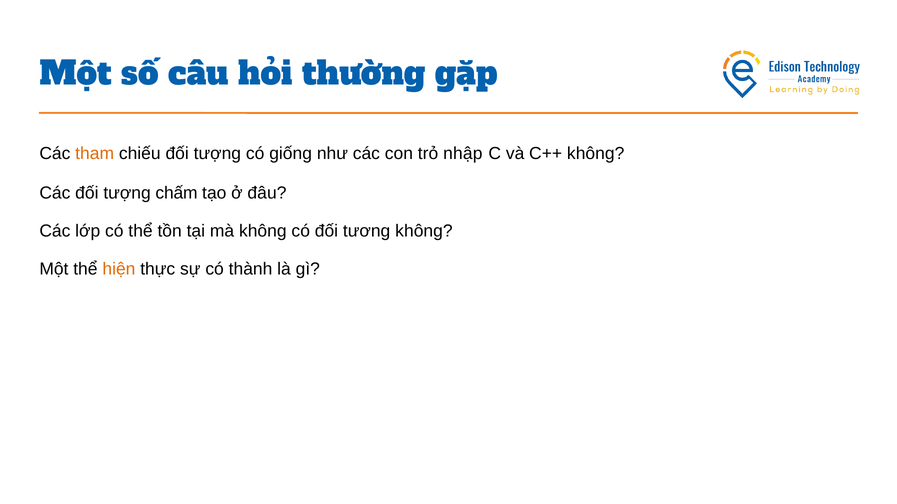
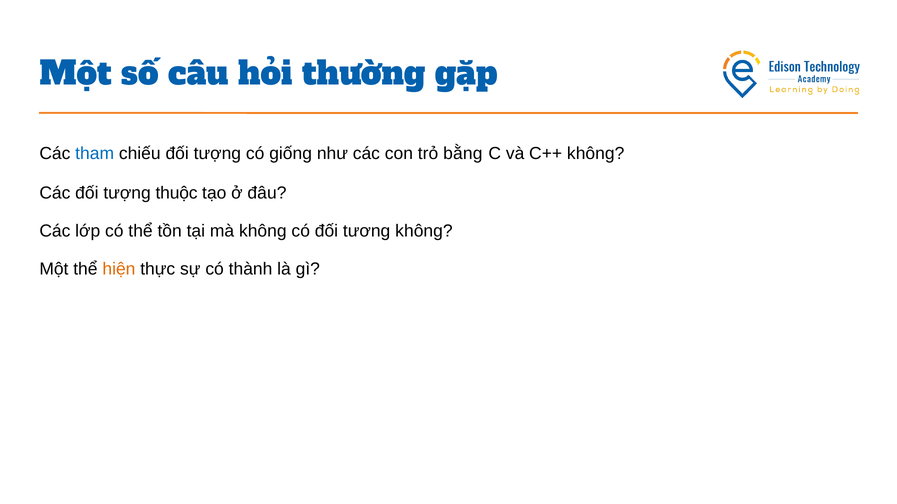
tham colour: orange -> blue
nhập: nhập -> bằng
chấm: chấm -> thuộc
